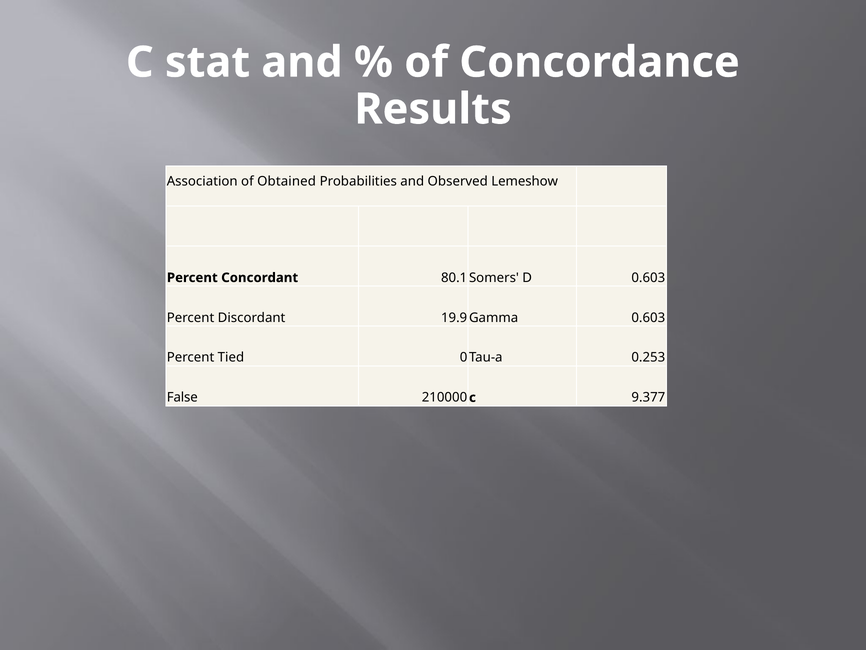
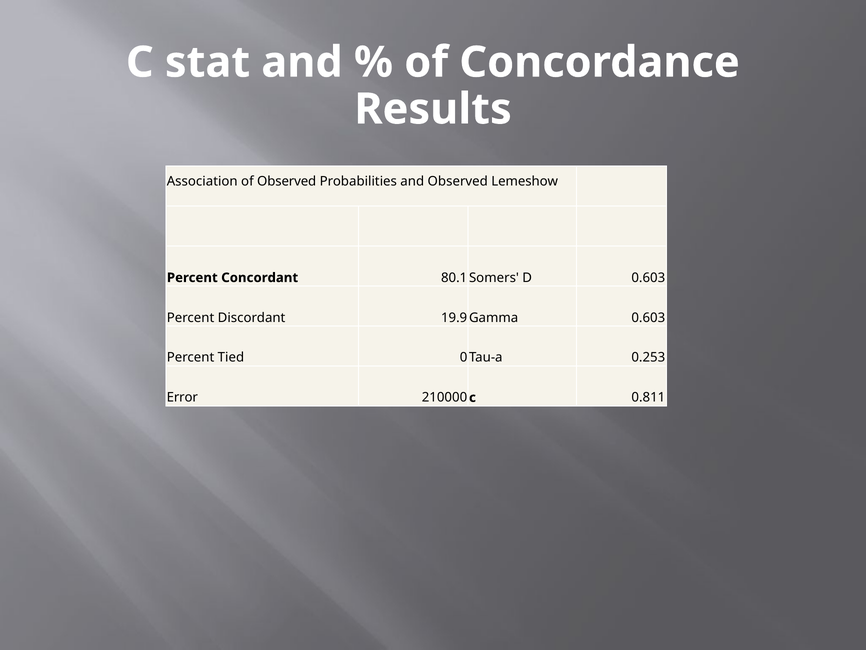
of Obtained: Obtained -> Observed
False: False -> Error
9.377: 9.377 -> 0.811
